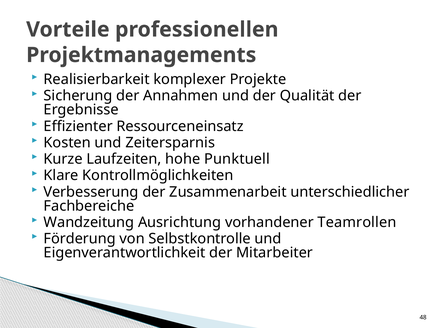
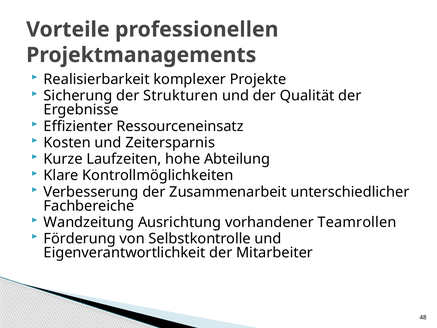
Annahmen: Annahmen -> Strukturen
Punktuell: Punktuell -> Abteilung
